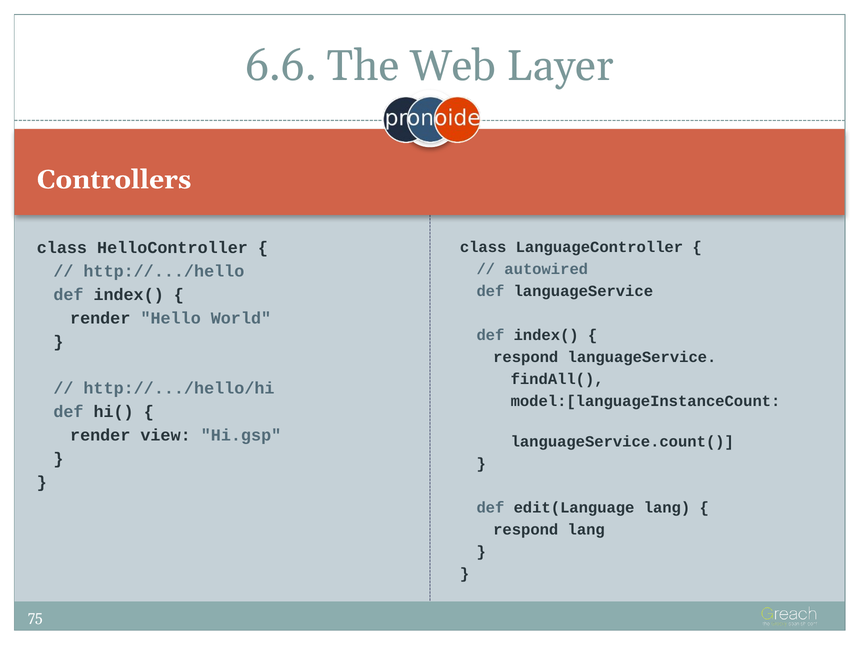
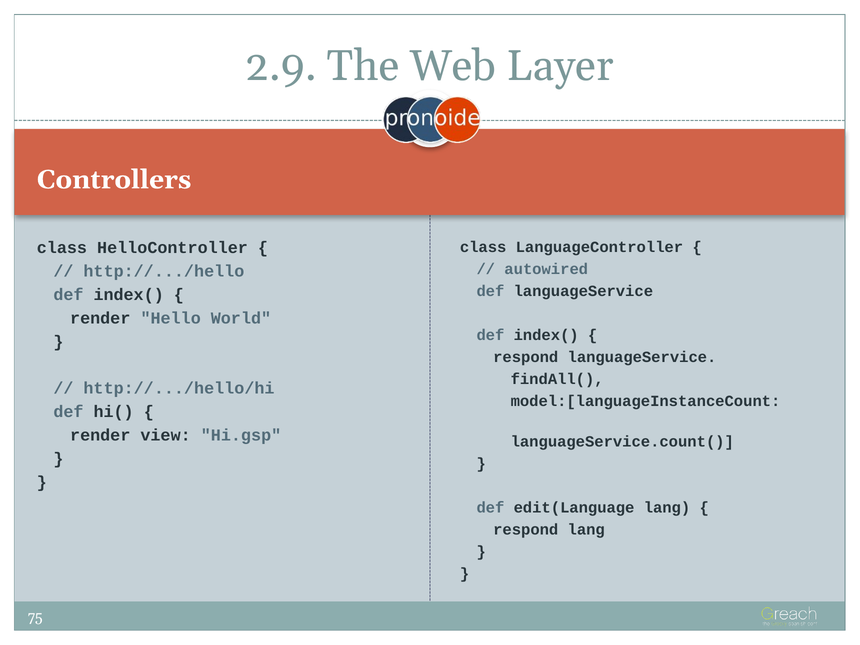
6.6: 6.6 -> 2.9
